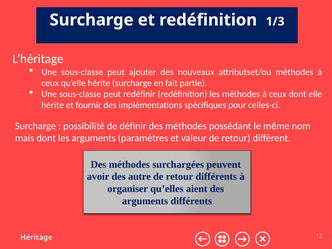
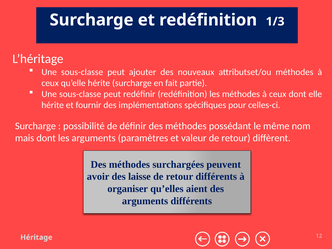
autre: autre -> laisse
